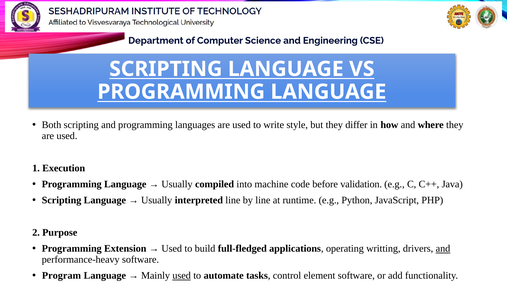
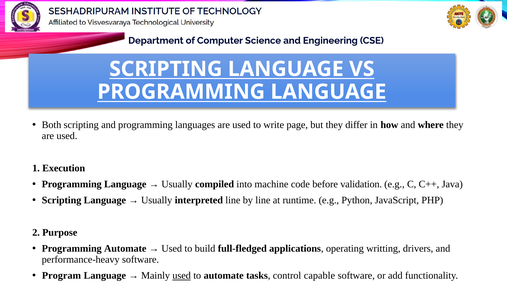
style: style -> page
Programming Extension: Extension -> Automate
and at (443, 249) underline: present -> none
element: element -> capable
